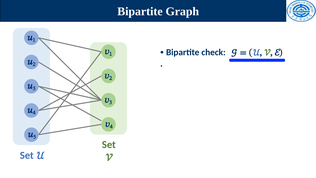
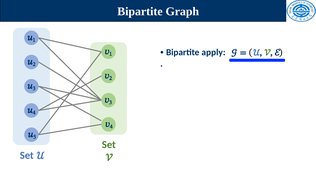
check: check -> apply
